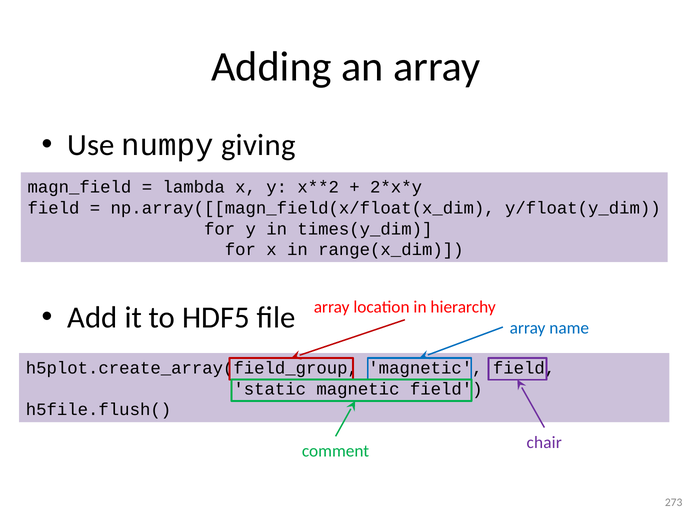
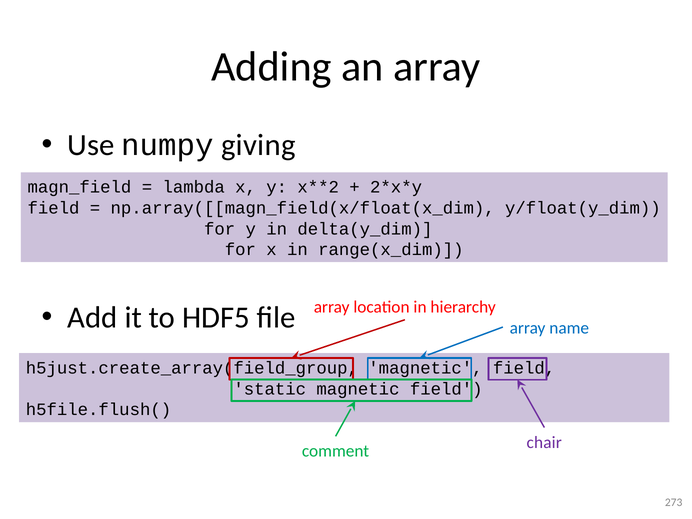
times(y_dim: times(y_dim -> delta(y_dim
h5plot.create_array(field_group: h5plot.create_array(field_group -> h5just.create_array(field_group
